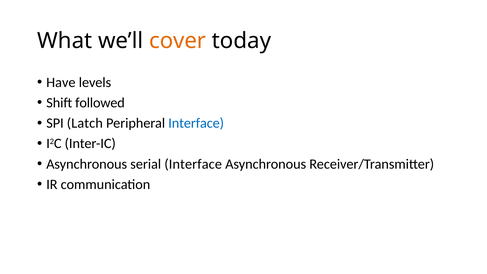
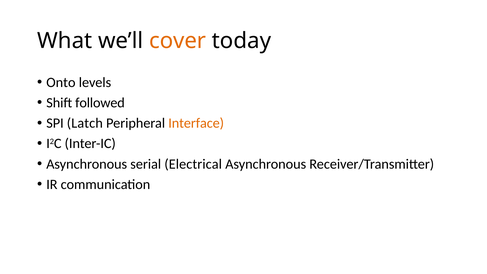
Have: Have -> Onto
Interface at (196, 123) colour: blue -> orange
serial Interface: Interface -> Electrical
